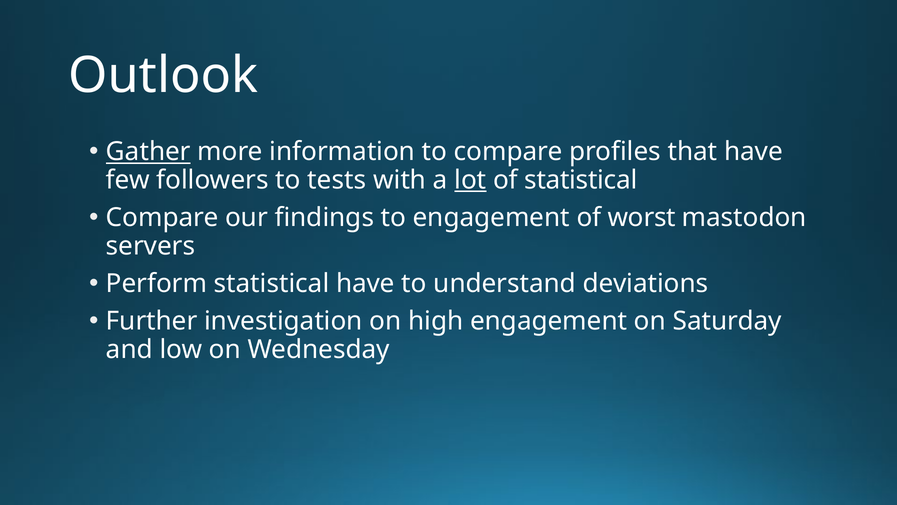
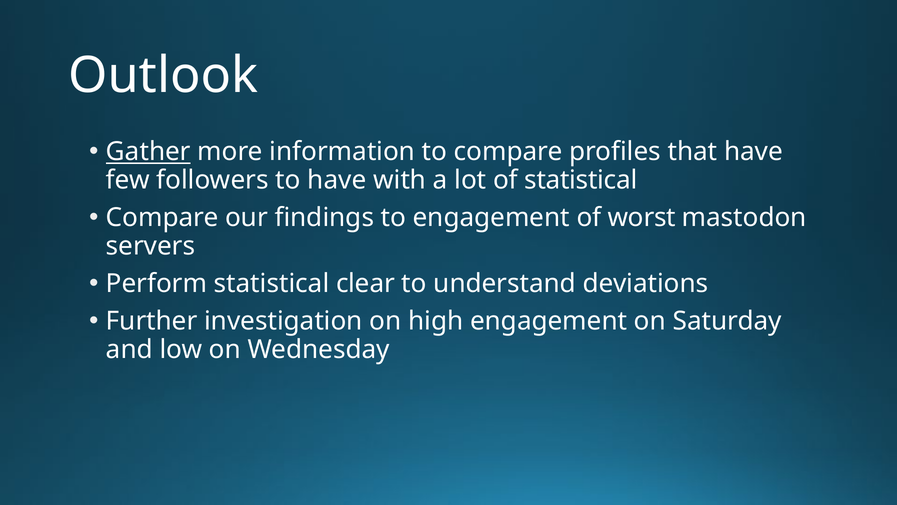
to tests: tests -> have
lot underline: present -> none
statistical have: have -> clear
